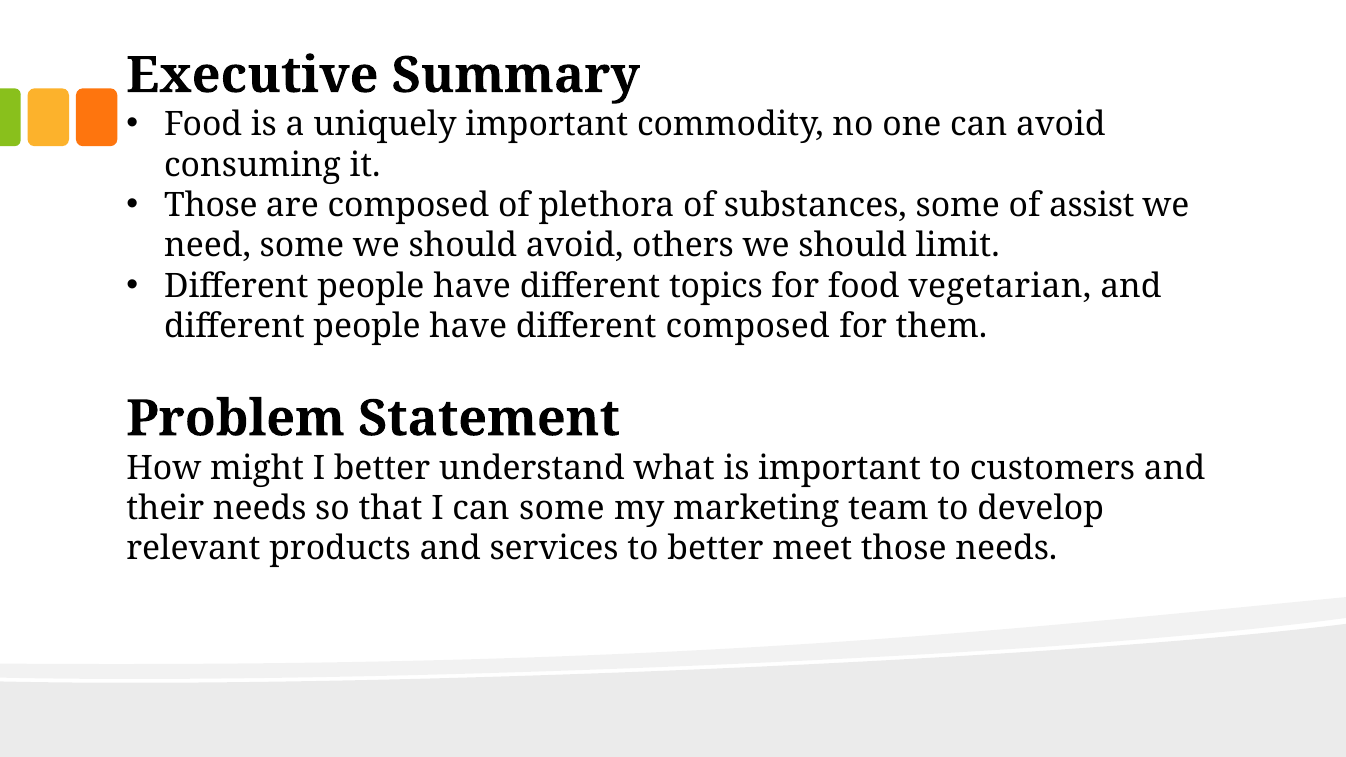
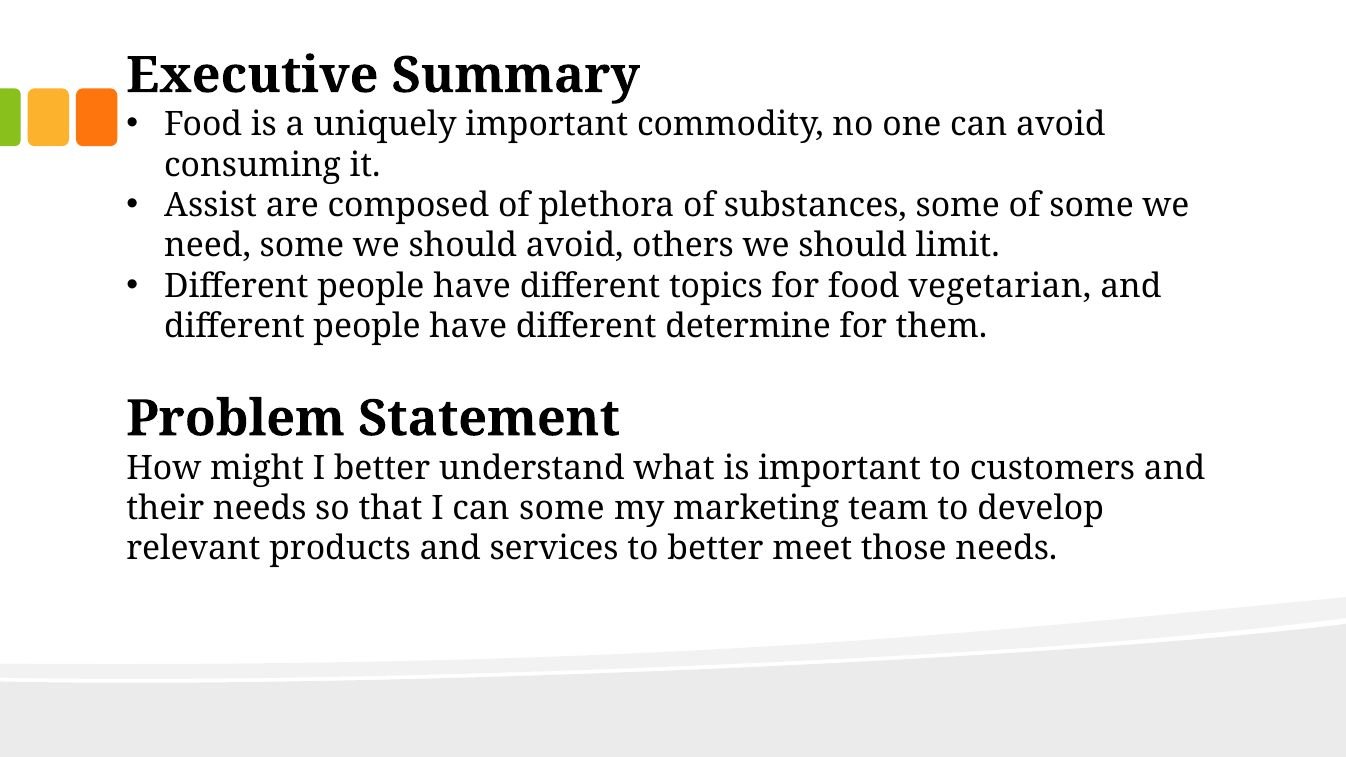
Those at (211, 206): Those -> Assist
of assist: assist -> some
different composed: composed -> determine
